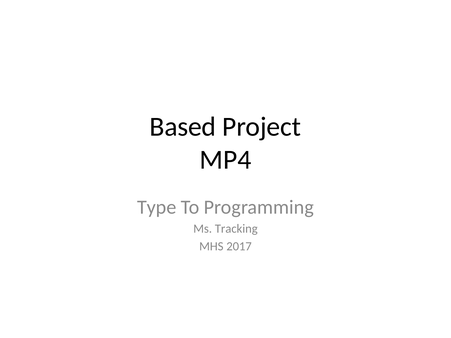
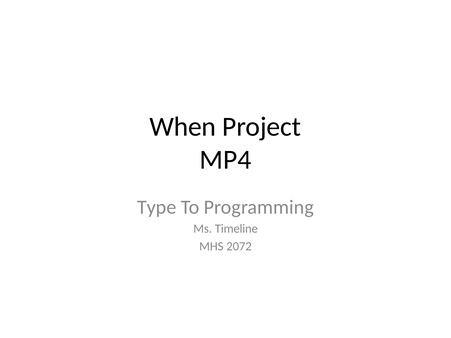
Based: Based -> When
Tracking: Tracking -> Timeline
2017: 2017 -> 2072
